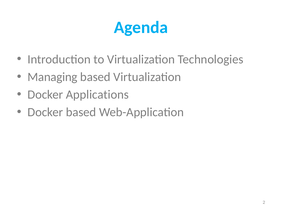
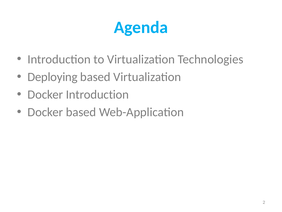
Managing: Managing -> Deploying
Docker Applications: Applications -> Introduction
